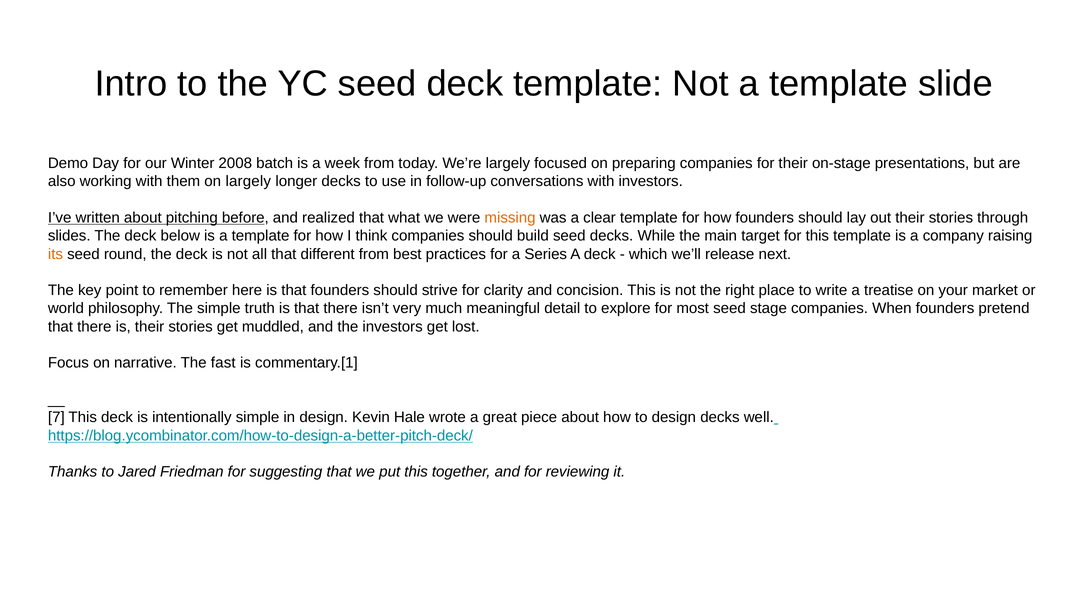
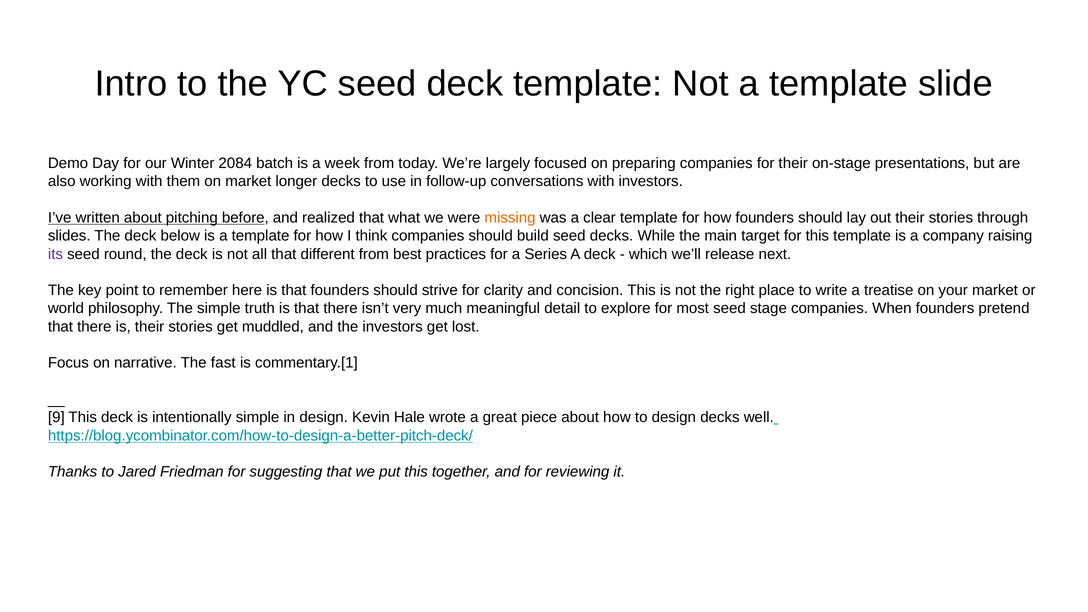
2008: 2008 -> 2084
on largely: largely -> market
its colour: orange -> purple
7: 7 -> 9
